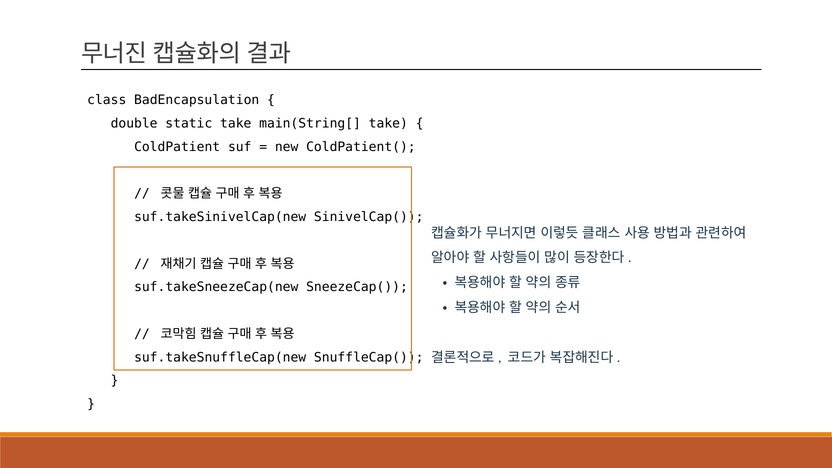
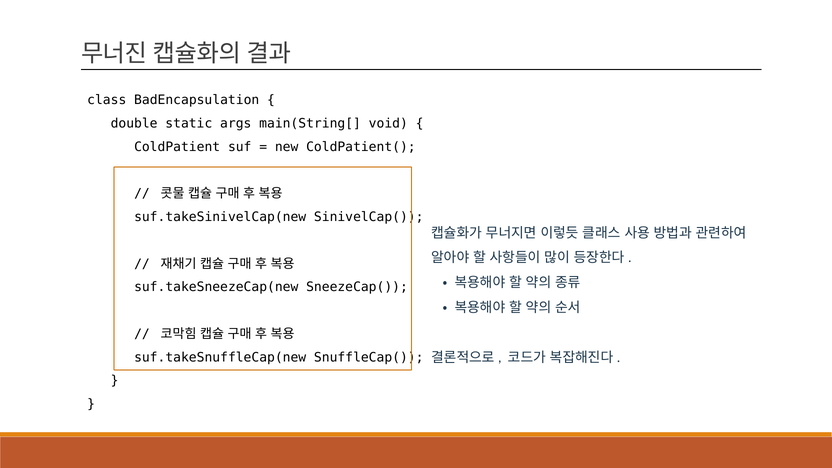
static take: take -> args
main(String[ take: take -> void
